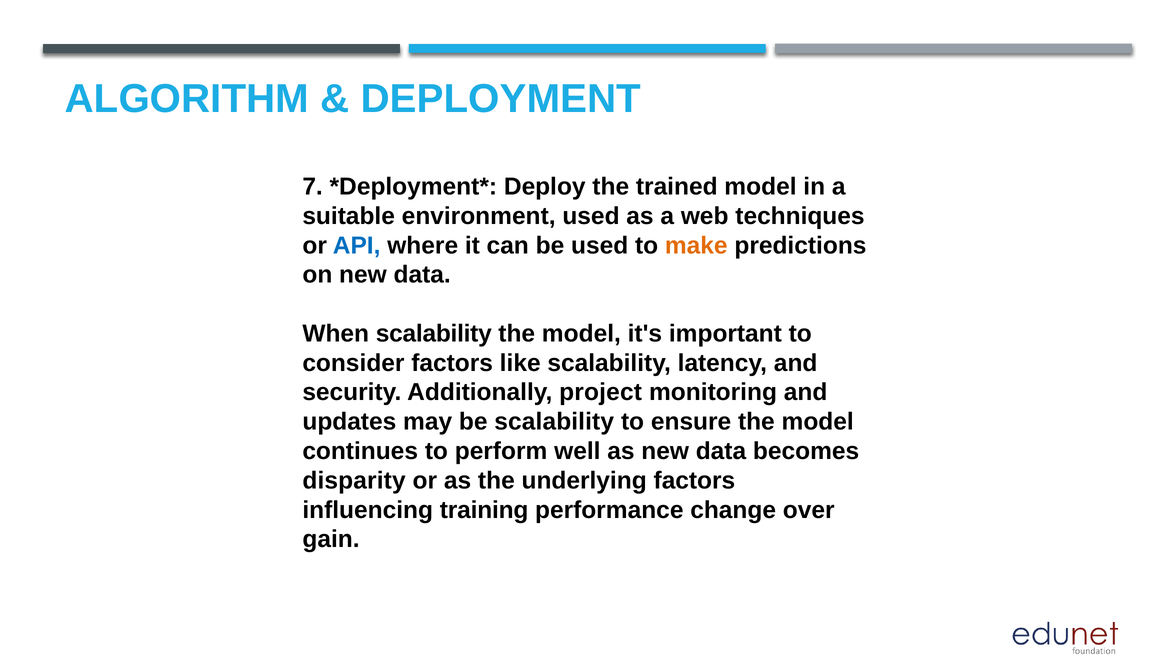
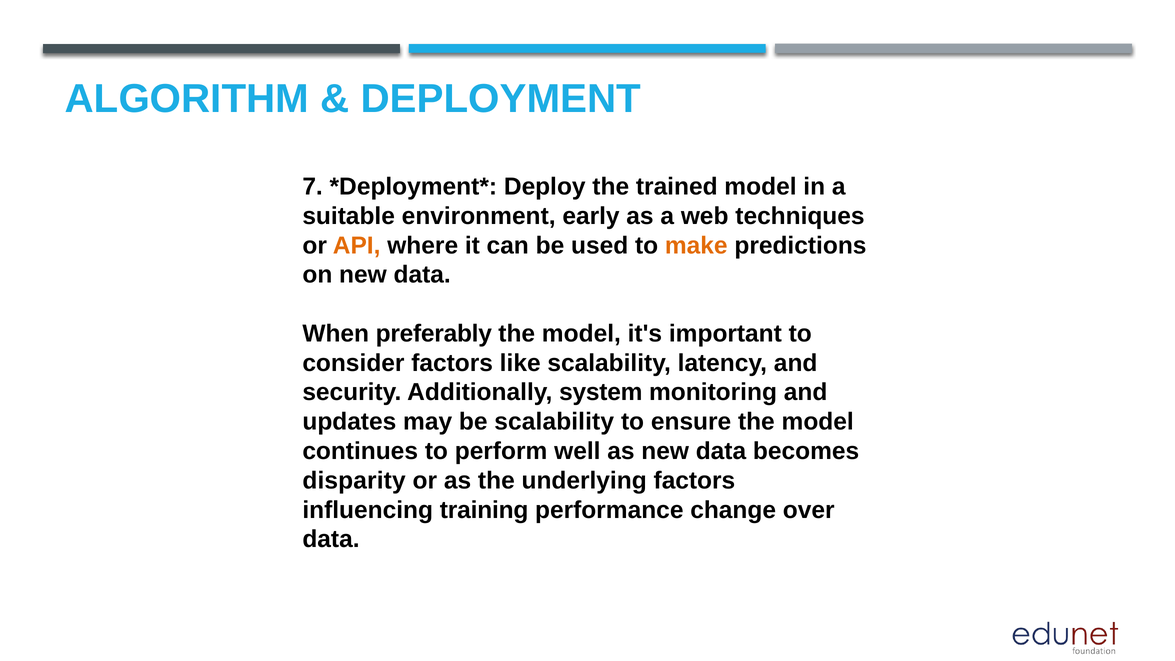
environment used: used -> early
API colour: blue -> orange
When scalability: scalability -> preferably
project: project -> system
gain at (331, 539): gain -> data
